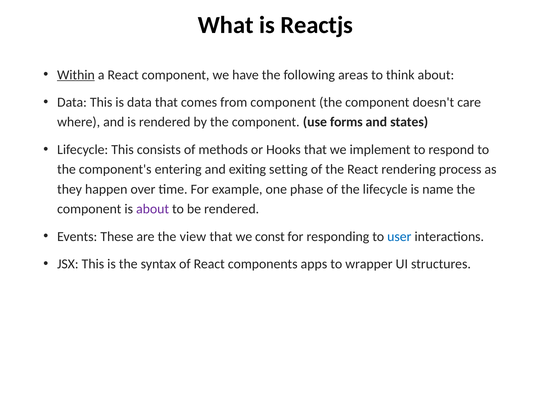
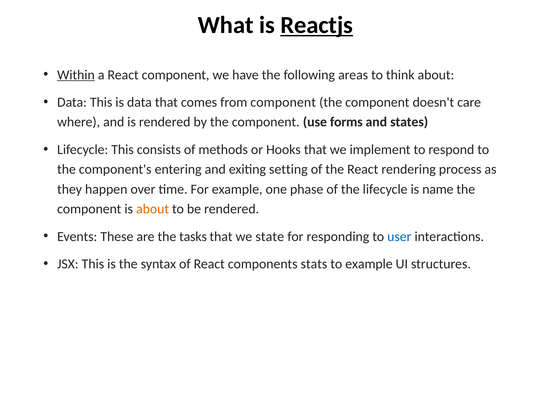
Reactjs underline: none -> present
about at (153, 209) colour: purple -> orange
view: view -> tasks
const: const -> state
apps: apps -> stats
to wrapper: wrapper -> example
